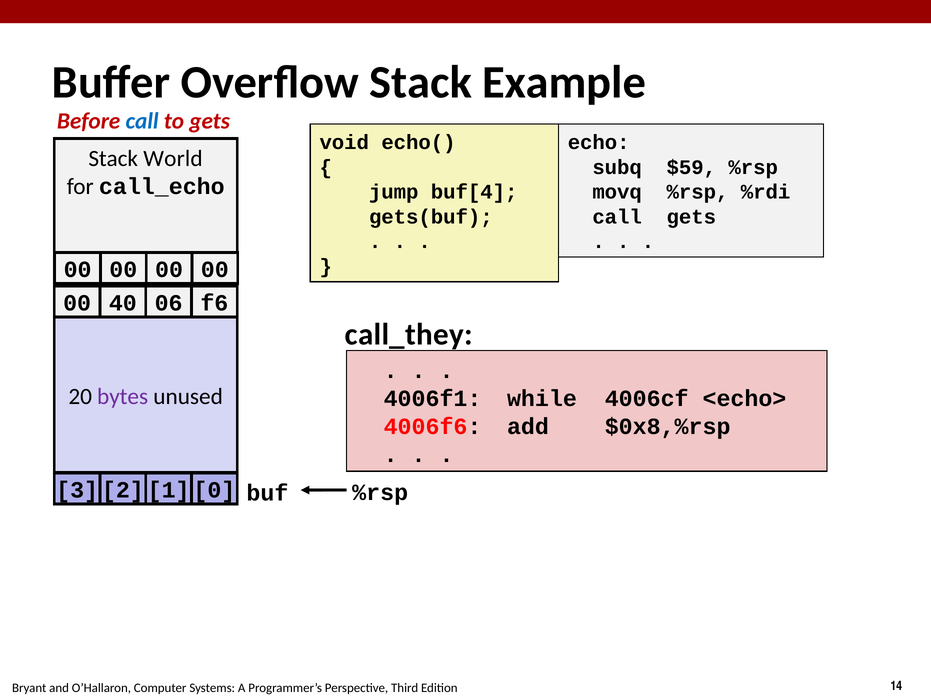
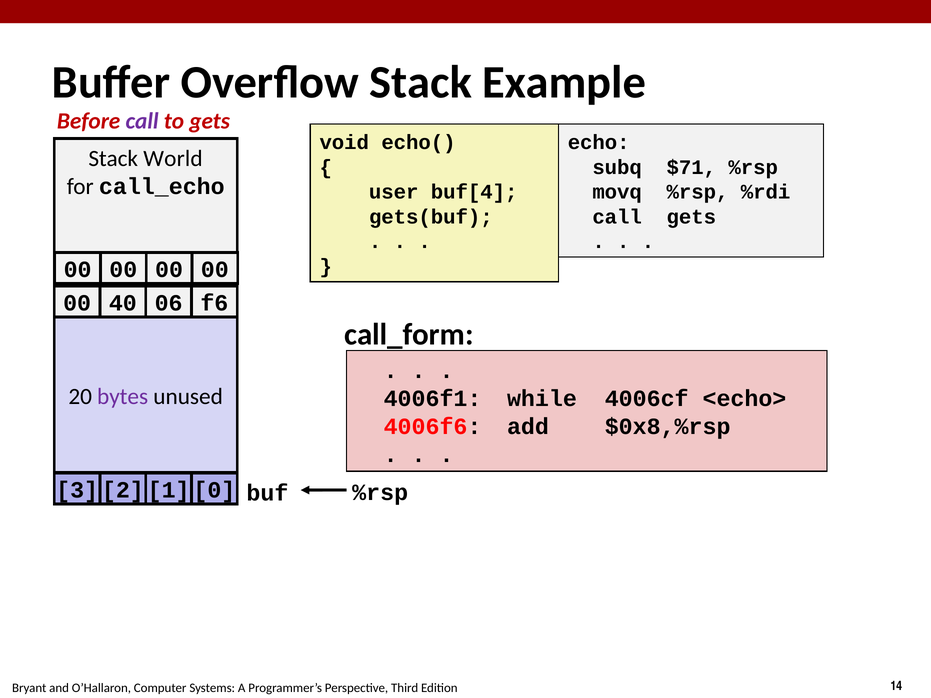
call at (142, 121) colour: blue -> purple
$59: $59 -> $71
jump: jump -> user
call_they: call_they -> call_form
